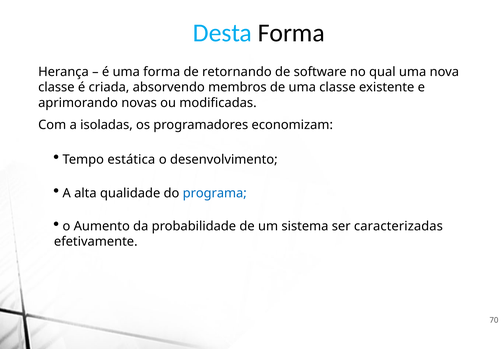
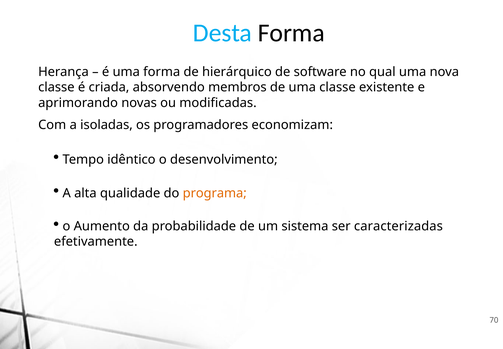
retornando: retornando -> hierárquico
estática: estática -> idêntico
programa colour: blue -> orange
